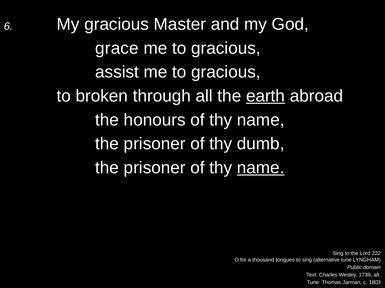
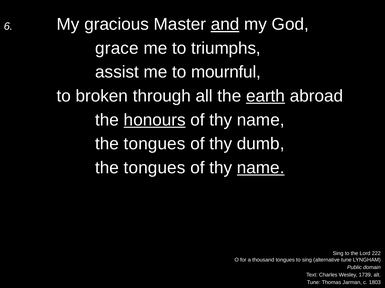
and underline: none -> present
gracious at (226, 48): gracious -> triumphs
assist me to gracious: gracious -> mournful
honours underline: none -> present
prisoner at (155, 144): prisoner -> tongues
prisoner at (155, 168): prisoner -> tongues
